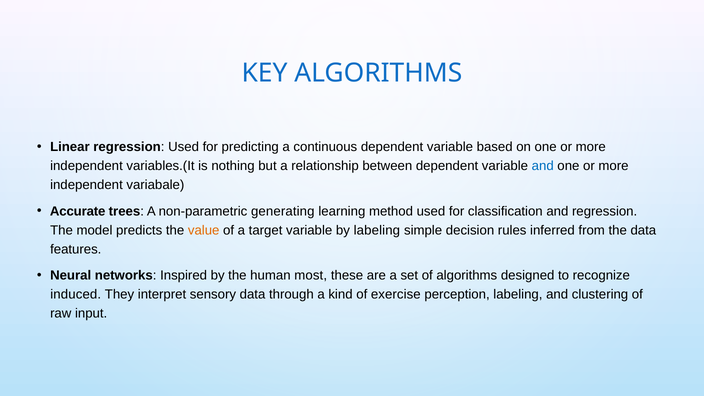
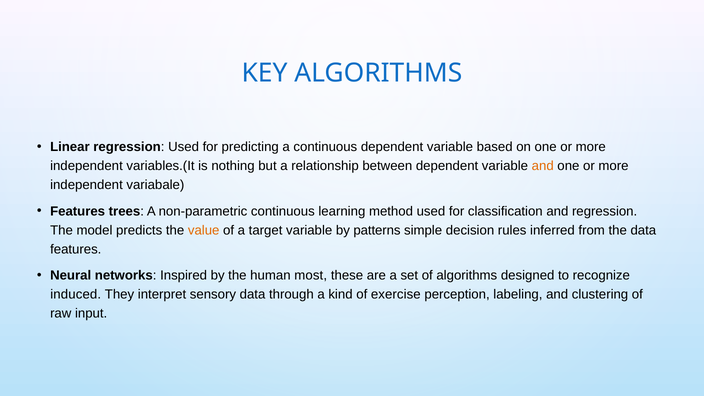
and at (543, 166) colour: blue -> orange
Accurate at (78, 211): Accurate -> Features
non-parametric generating: generating -> continuous
by labeling: labeling -> patterns
